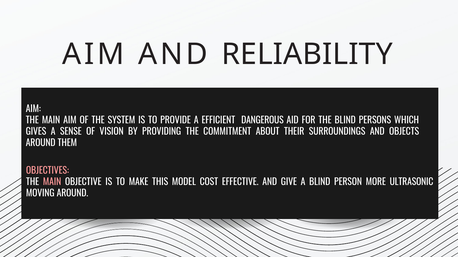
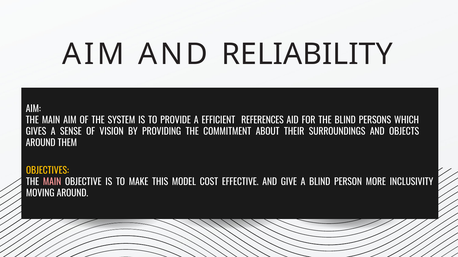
DANGEROUS: DANGEROUS -> REFERENCES
OBJECTIVES colour: pink -> yellow
ULTRASONIC: ULTRASONIC -> INCLUSIVITY
